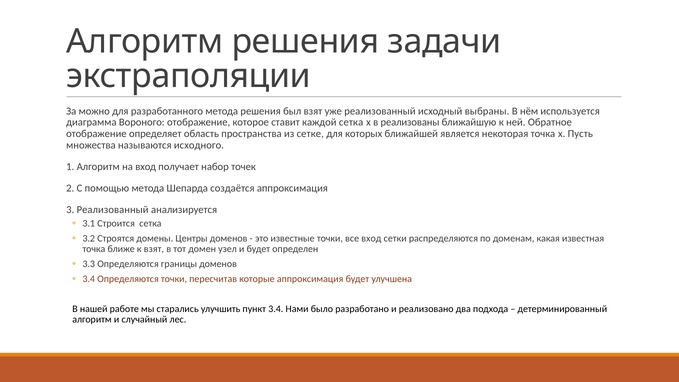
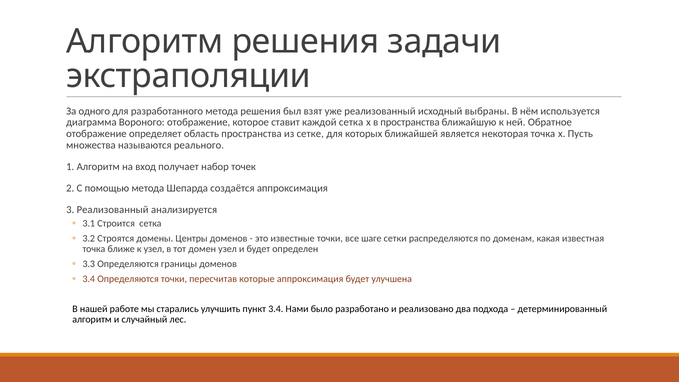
можно: можно -> одного
в реализованы: реализованы -> пространства
исходного: исходного -> реального
все вход: вход -> шаге
к взят: взят -> узел
